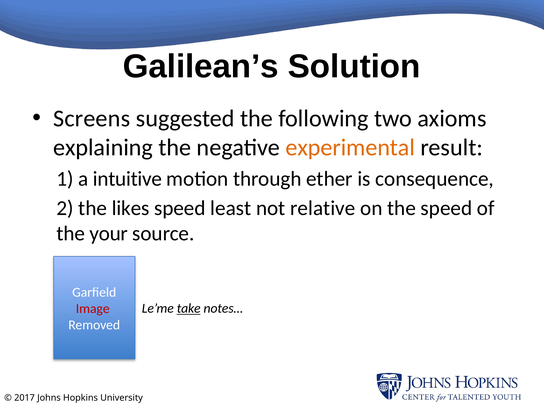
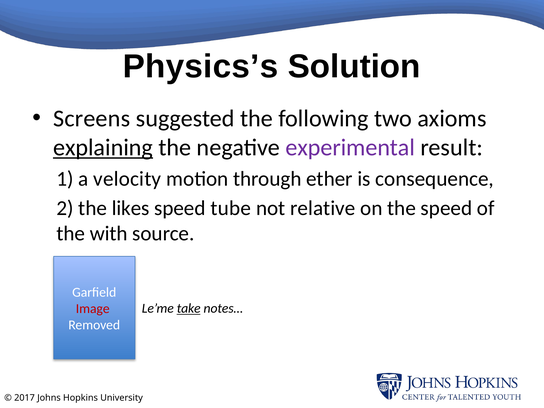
Galilean’s: Galilean’s -> Physics’s
explaining underline: none -> present
experimental colour: orange -> purple
intuitive: intuitive -> velocity
least: least -> tube
your: your -> with
